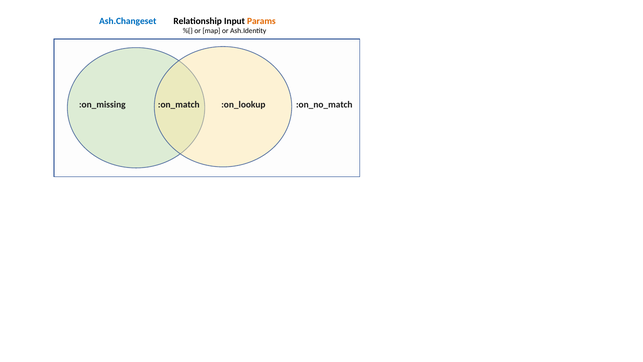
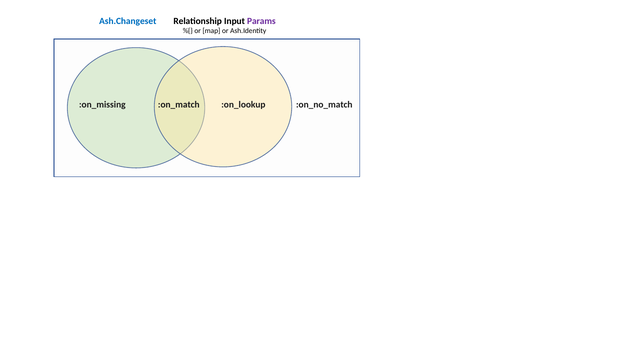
Params colour: orange -> purple
